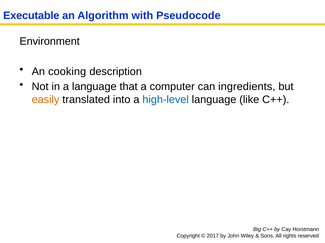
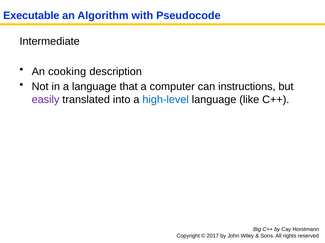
Environment: Environment -> Intermediate
ingredients: ingredients -> instructions
easily colour: orange -> purple
